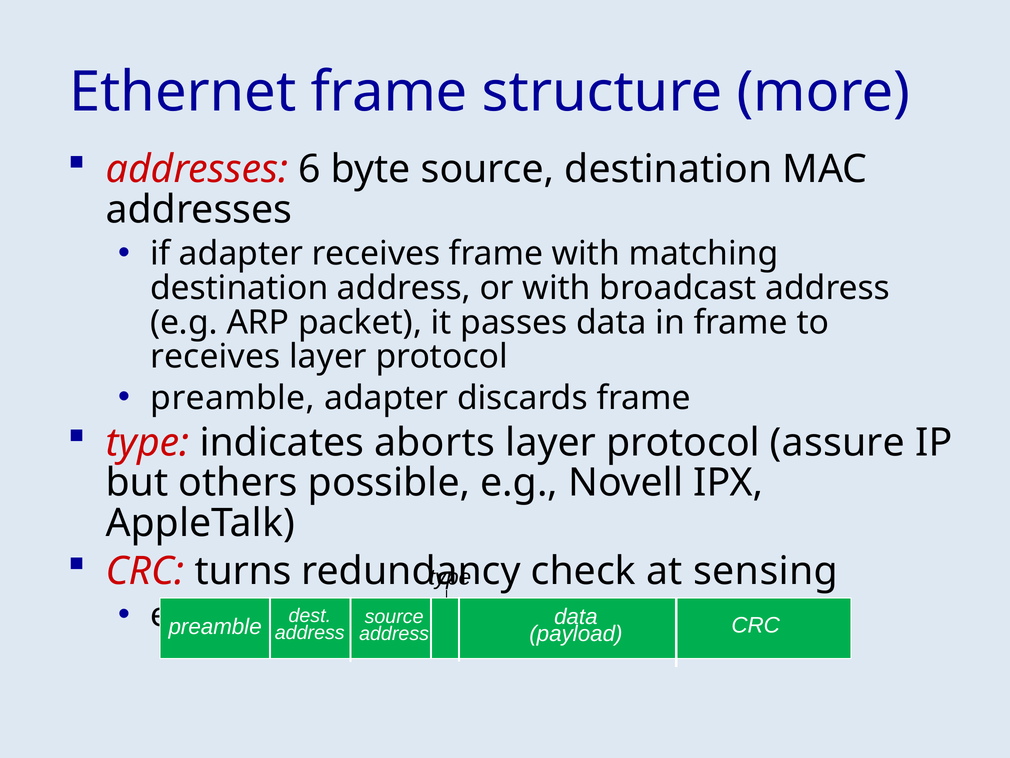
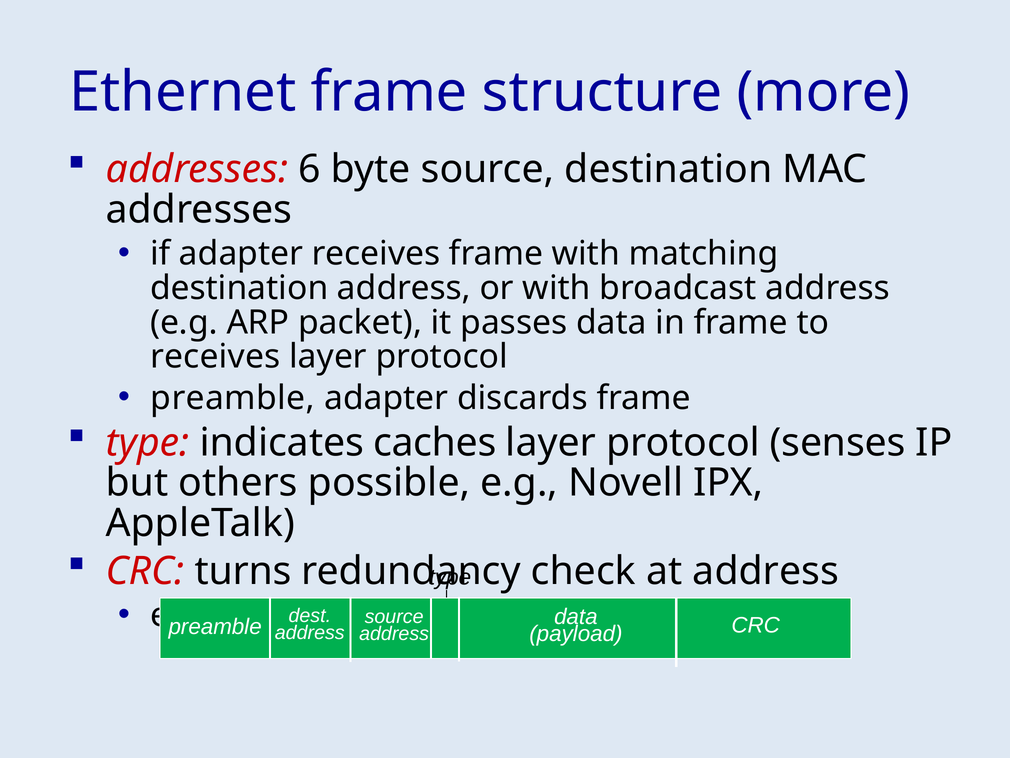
aborts: aborts -> caches
assure: assure -> senses
at sensing: sensing -> address
